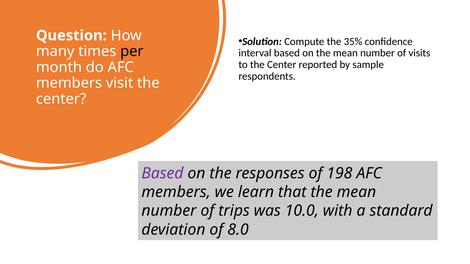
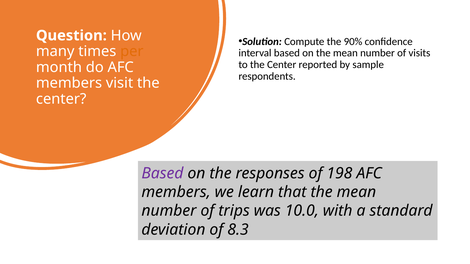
35%: 35% -> 90%
per colour: black -> orange
8.0: 8.0 -> 8.3
